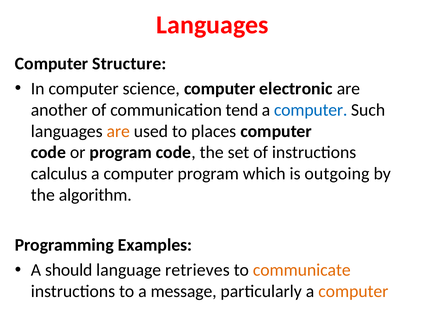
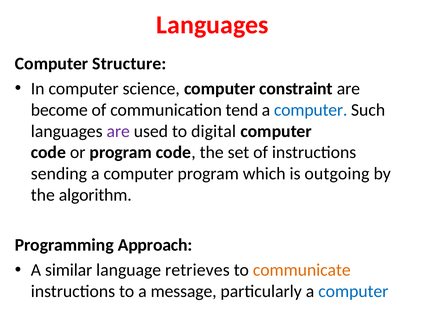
electronic: electronic -> constraint
another: another -> become
are at (118, 131) colour: orange -> purple
places: places -> digital
calculus: calculus -> sending
Examples: Examples -> Approach
should: should -> similar
computer at (353, 291) colour: orange -> blue
